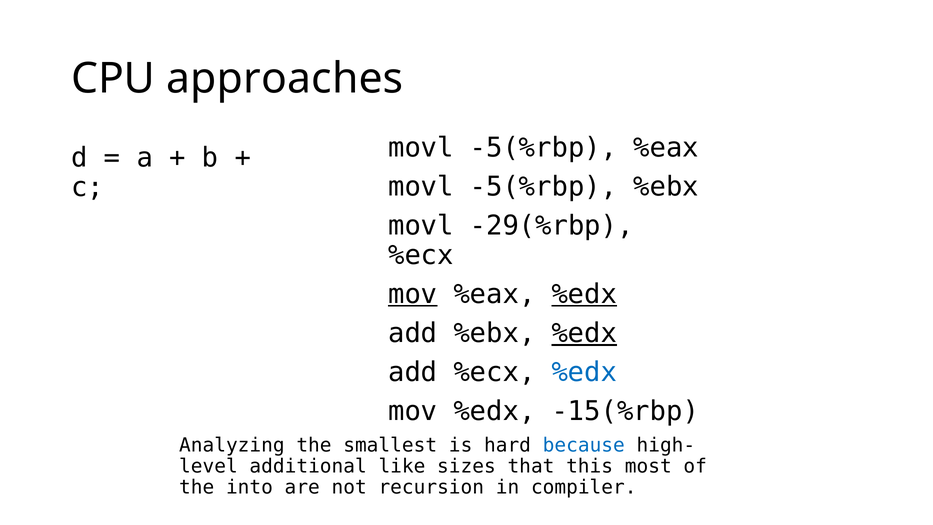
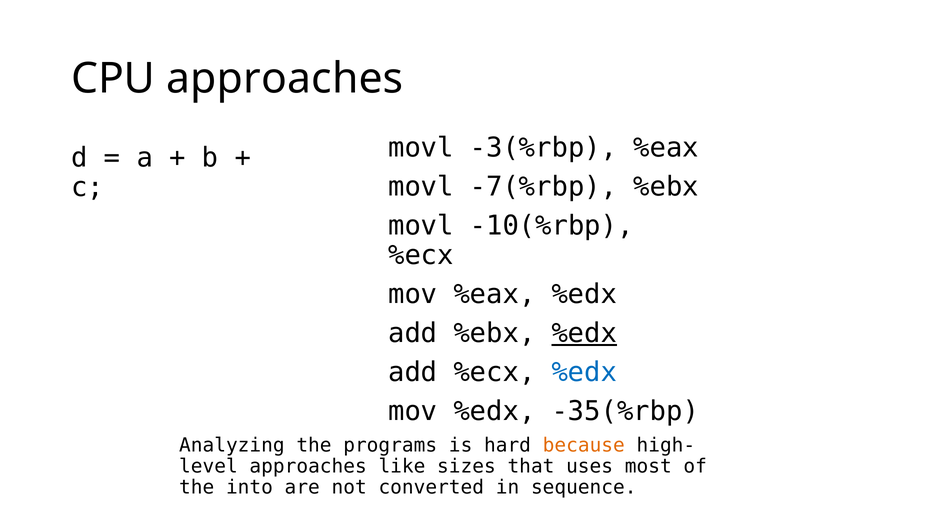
-5(%rbp at (544, 148): -5(%rbp -> -3(%rbp
-5(%rbp at (544, 187): -5(%rbp -> -7(%rbp
-29(%rbp: -29(%rbp -> -10(%rbp
mov at (413, 294) underline: present -> none
%edx at (584, 294) underline: present -> none
-15(%rbp: -15(%rbp -> -35(%rbp
smallest: smallest -> programs
because colour: blue -> orange
additional at (308, 466): additional -> approaches
this: this -> uses
recursion: recursion -> converted
compiler: compiler -> sequence
